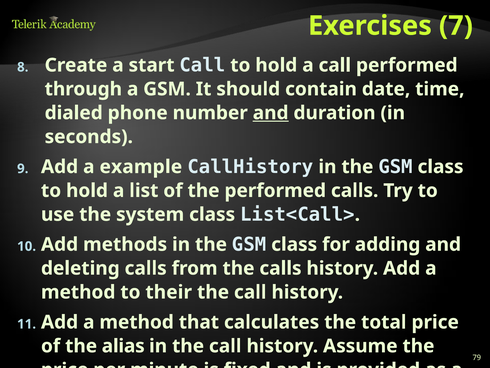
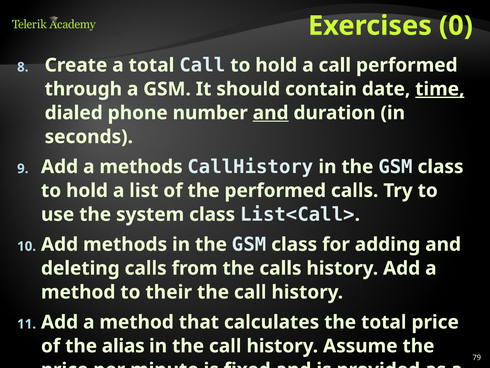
7: 7 -> 0
a start: start -> total
time underline: none -> present
a example: example -> methods
